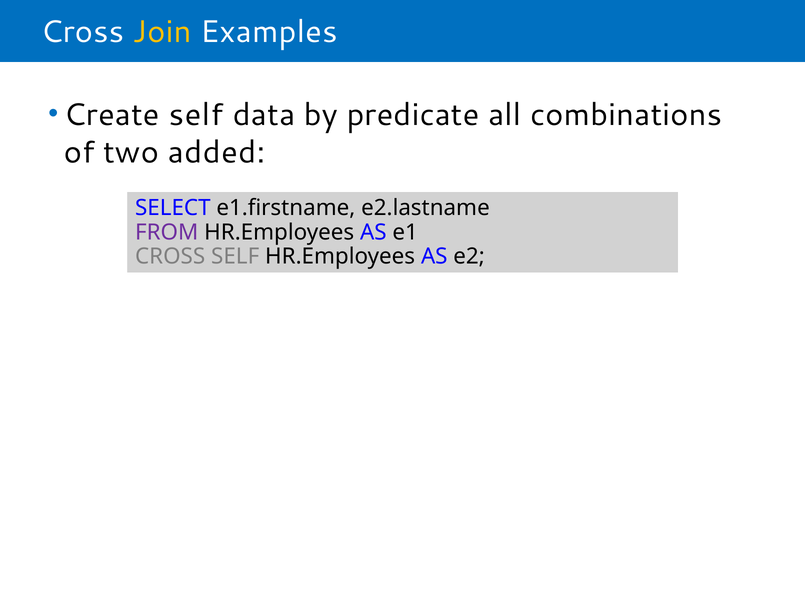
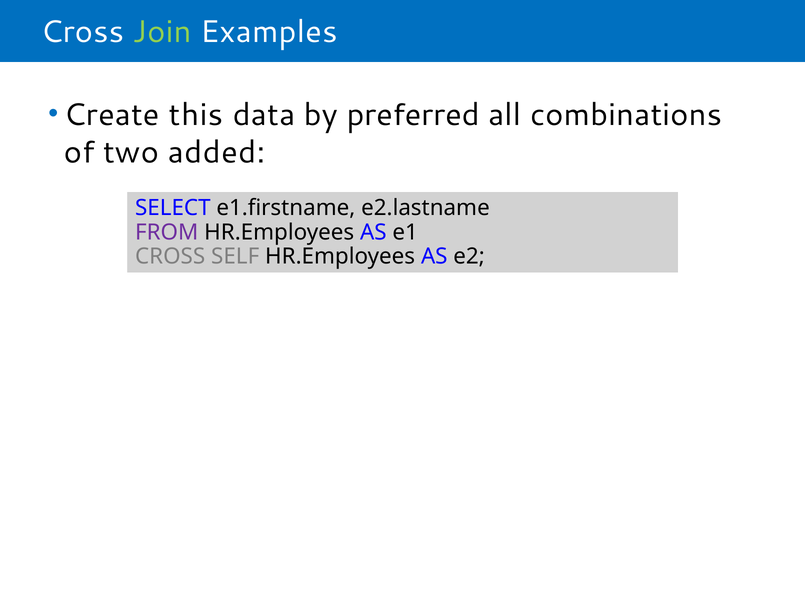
Join colour: yellow -> light green
Create self: self -> this
predicate: predicate -> preferred
